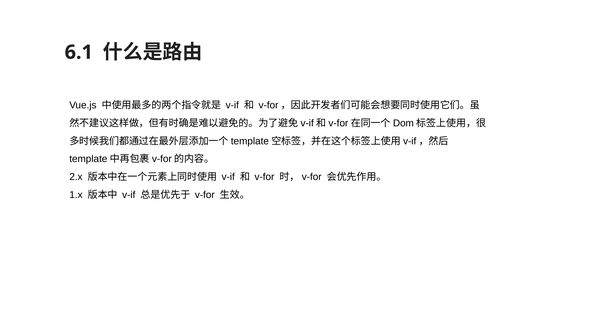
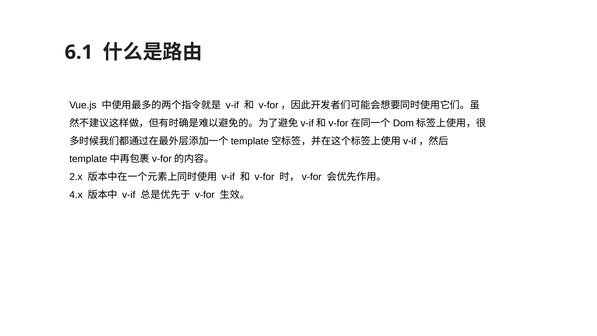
1.x: 1.x -> 4.x
